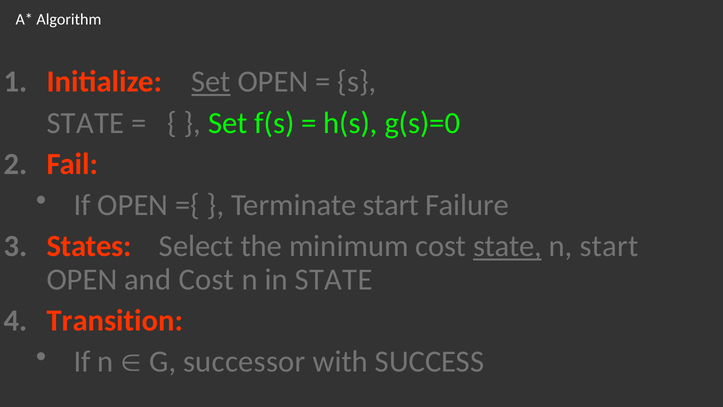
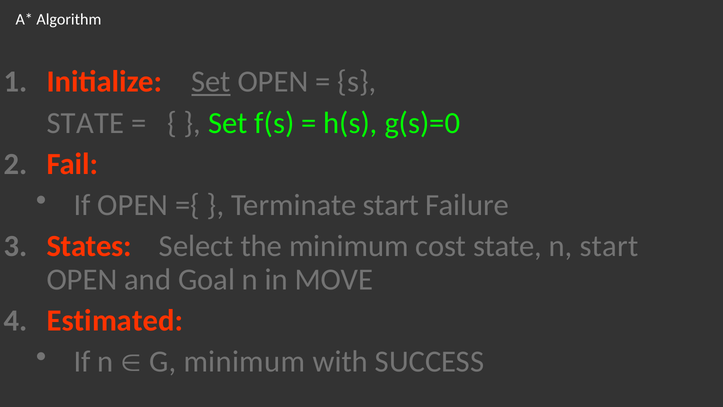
state at (508, 246) underline: present -> none
and Cost: Cost -> Goal
in STATE: STATE -> MOVE
Transition: Transition -> Estimated
G successor: successor -> minimum
